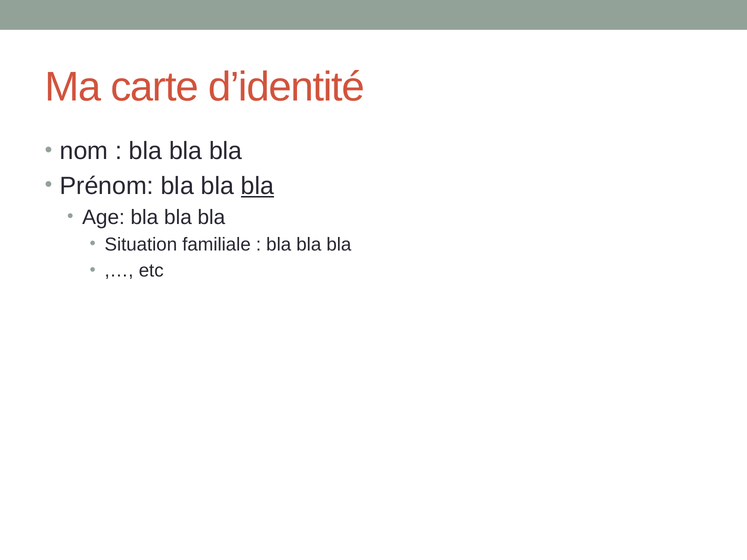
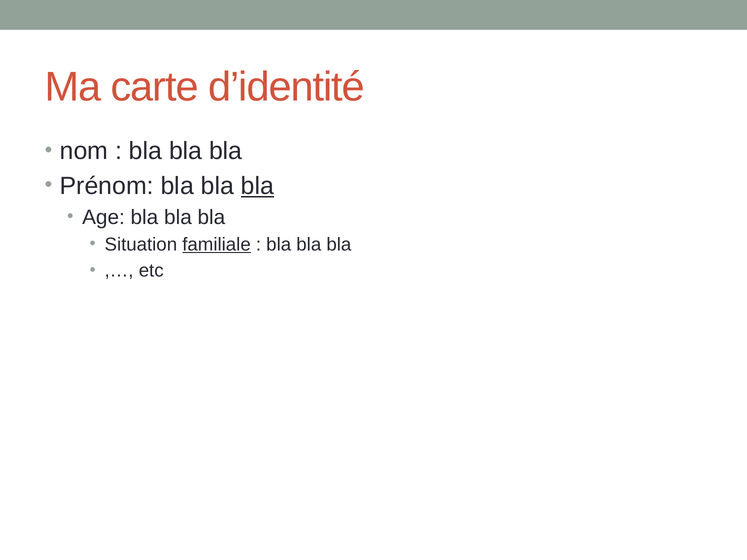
familiale underline: none -> present
